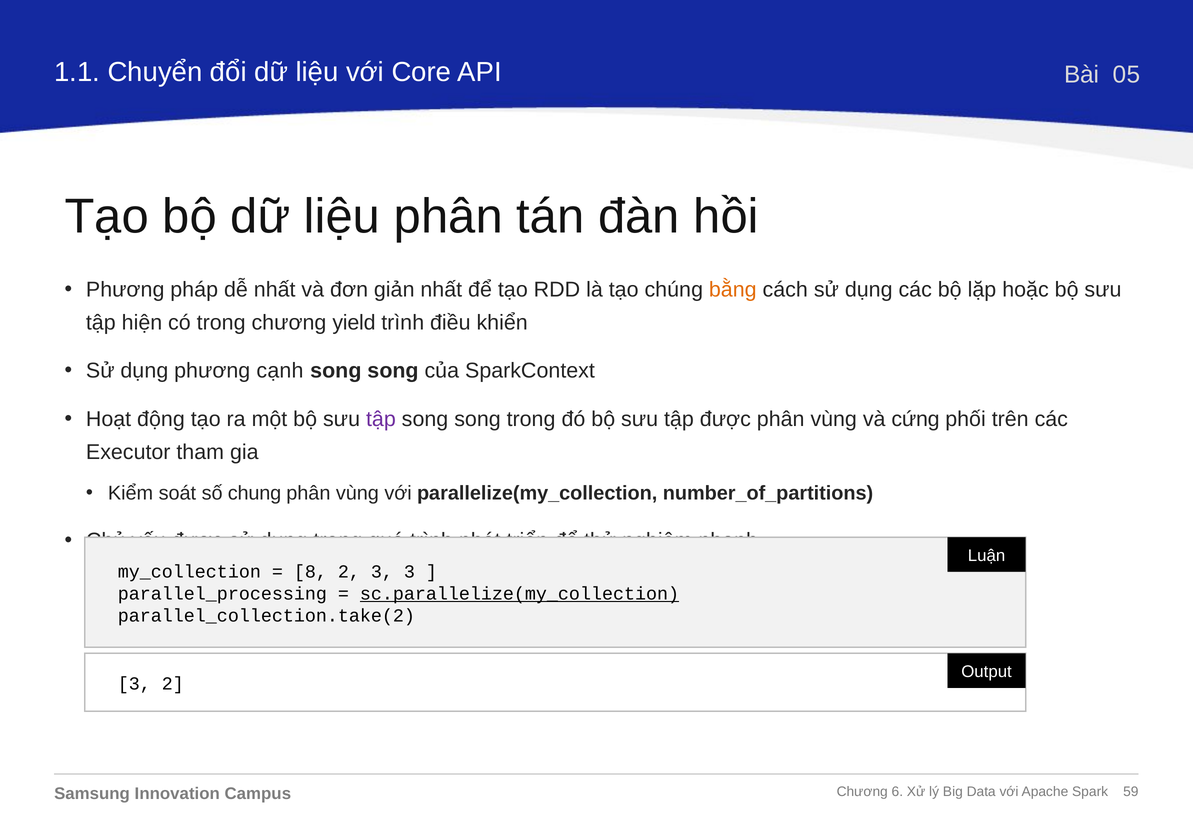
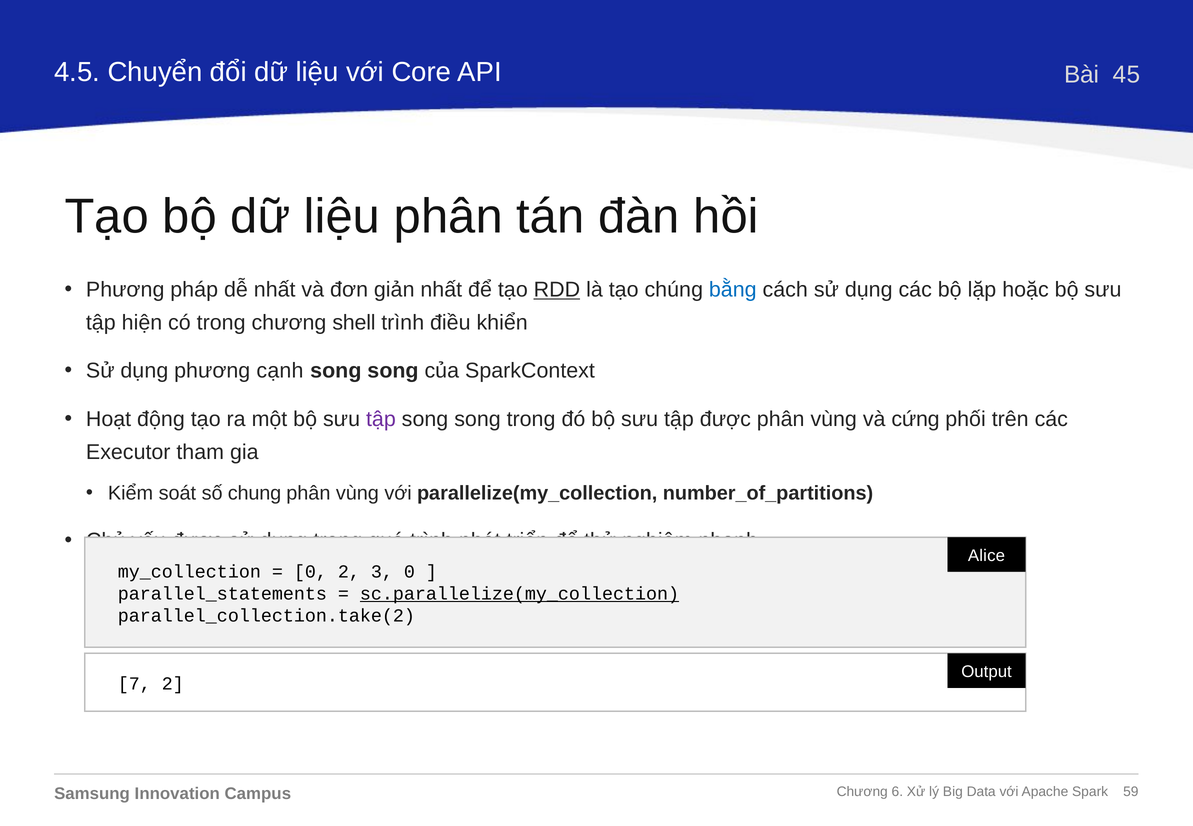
1.1: 1.1 -> 4.5
05: 05 -> 45
RDD underline: none -> present
bằng colour: orange -> blue
yield: yield -> shell
Luận: Luận -> Alice
8 at (310, 571): 8 -> 0
3 3: 3 -> 0
parallel_processing: parallel_processing -> parallel_statements
3 at (134, 684): 3 -> 7
